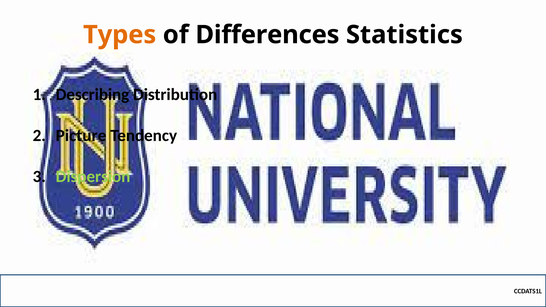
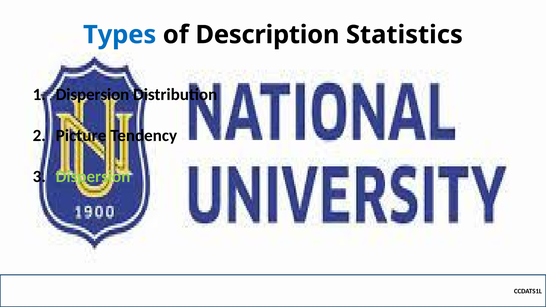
Types colour: orange -> blue
Differences: Differences -> Description
Describing at (92, 95): Describing -> Dispersion
